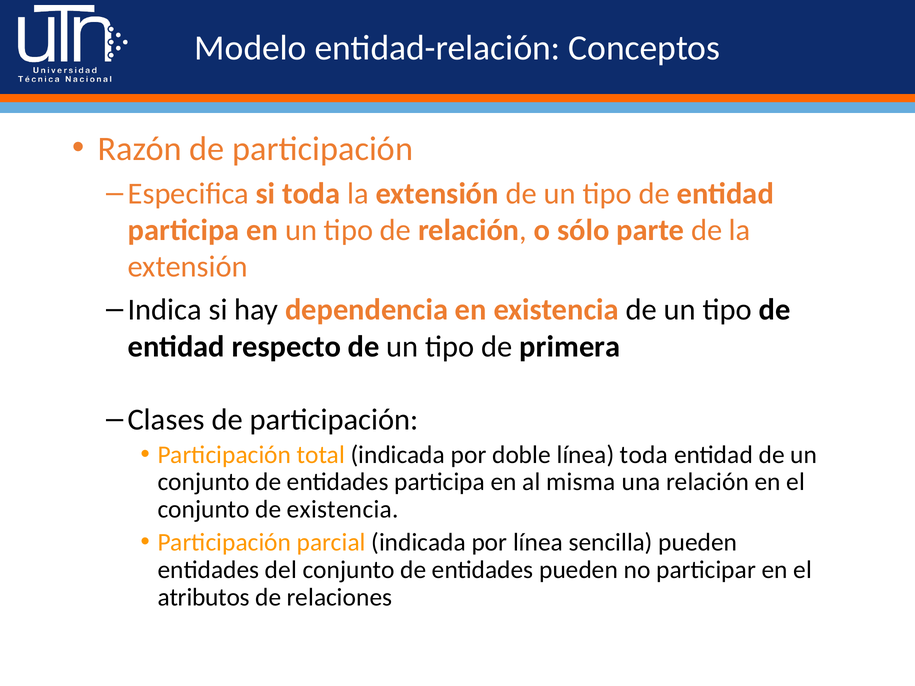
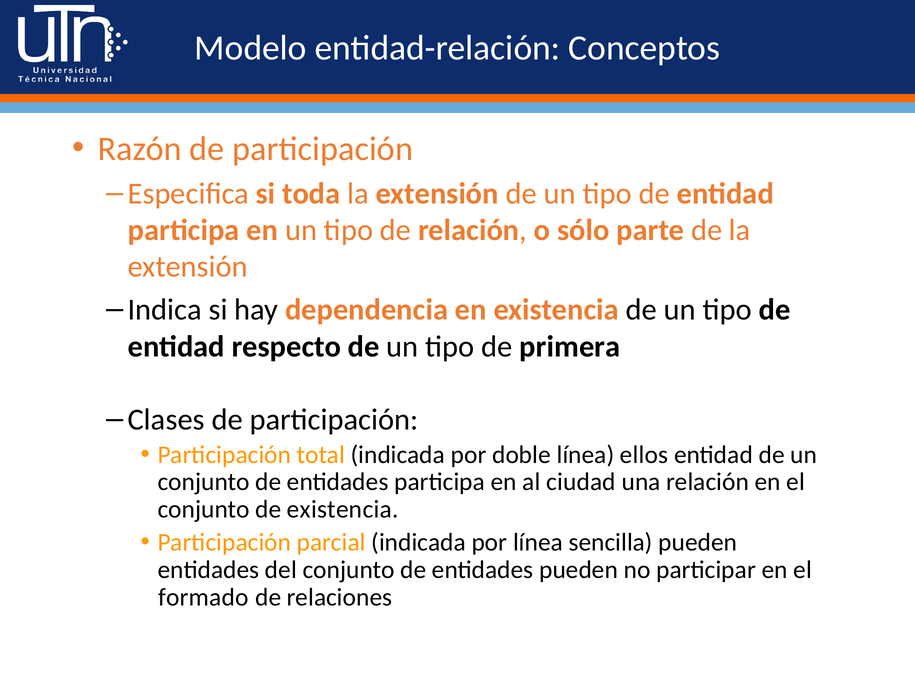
línea toda: toda -> ellos
misma: misma -> ciudad
atributos: atributos -> formado
